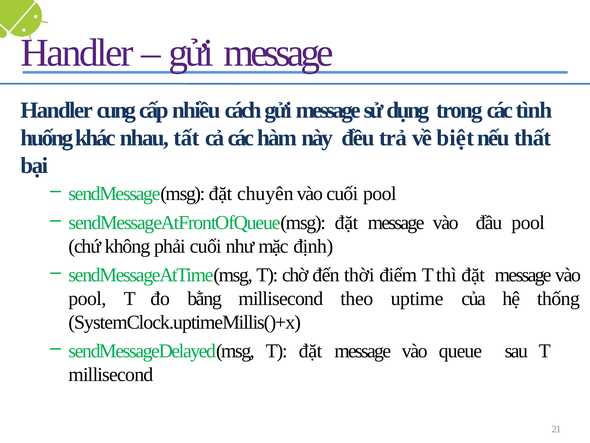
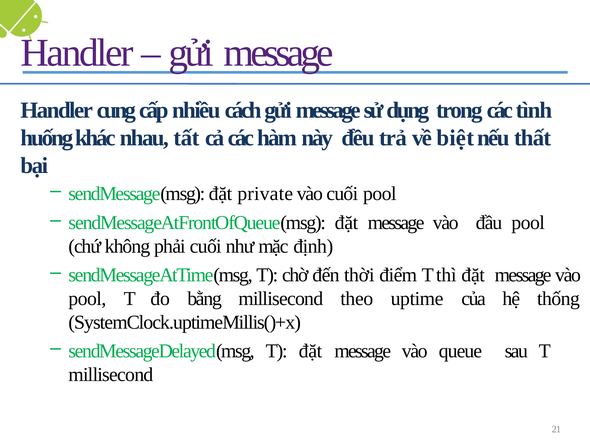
chuyên: chuyên -> private
